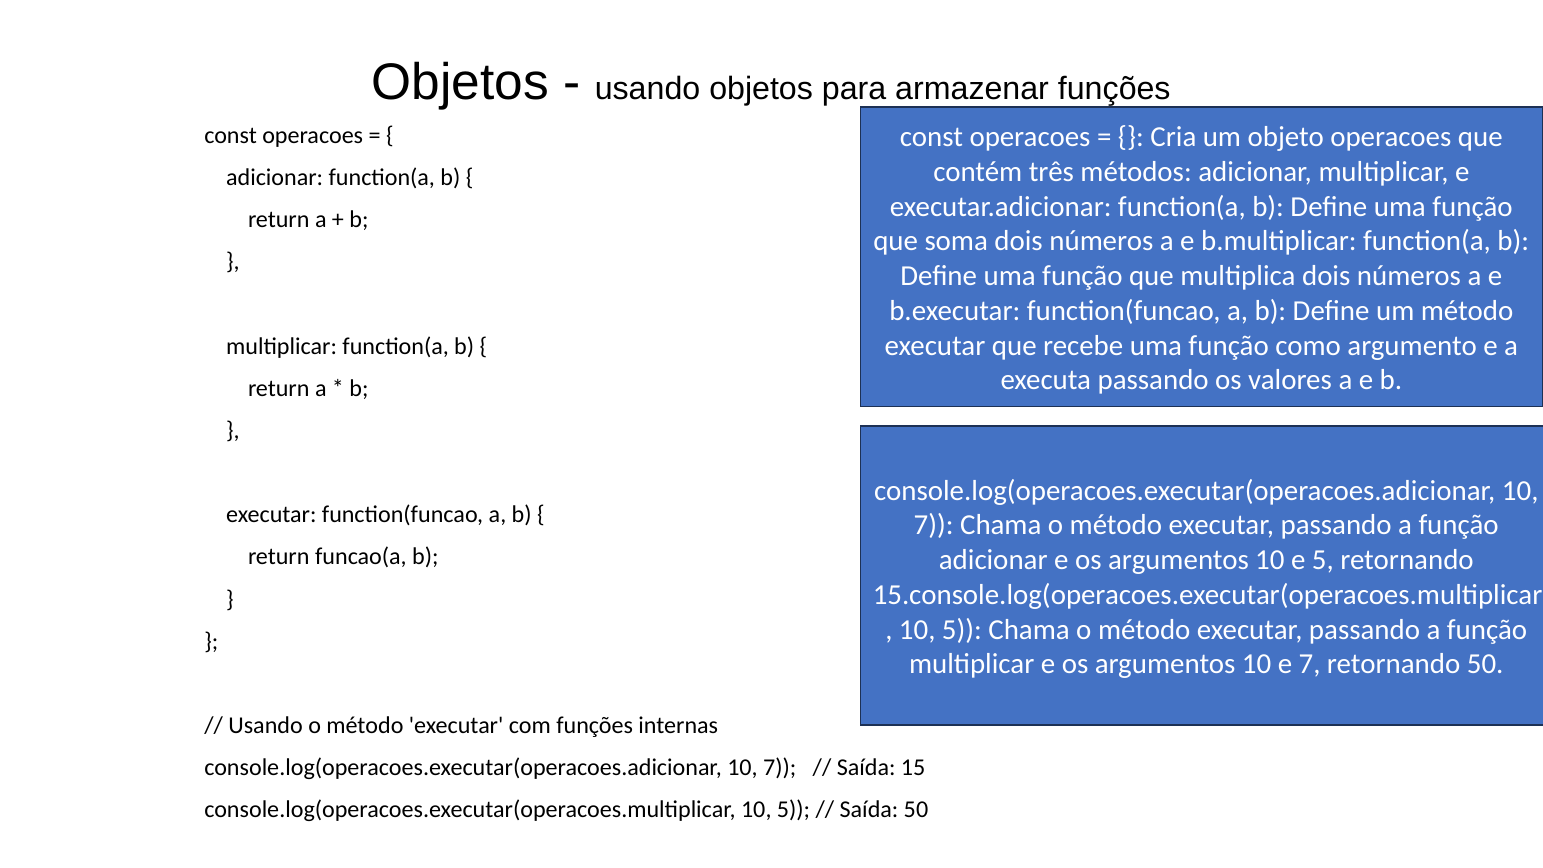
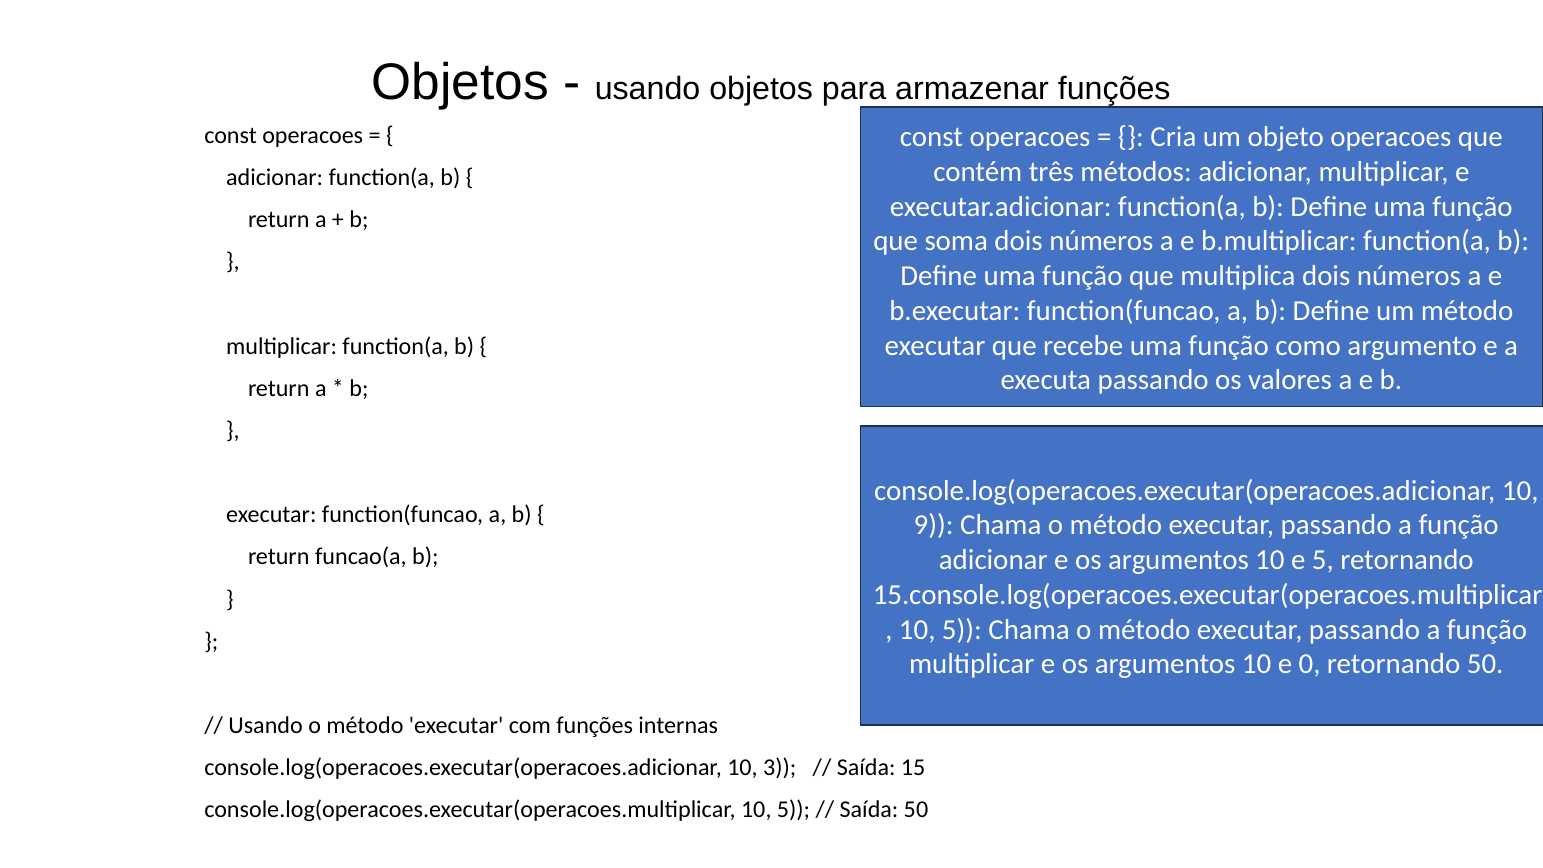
7 at (934, 525): 7 -> 9
e 7: 7 -> 0
7 at (780, 768): 7 -> 3
